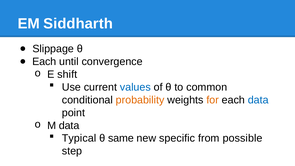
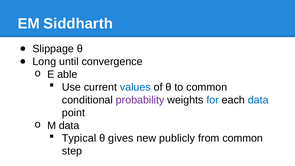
Each at (44, 62): Each -> Long
shift: shift -> able
probability colour: orange -> purple
for colour: orange -> blue
same: same -> gives
specific: specific -> publicly
from possible: possible -> common
